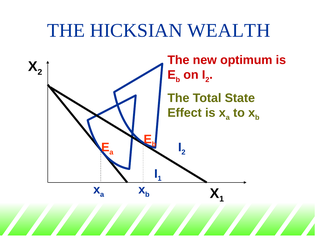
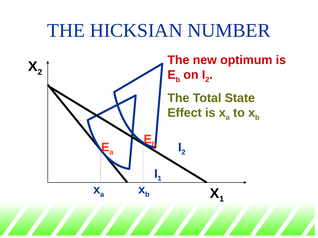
WEALTH: WEALTH -> NUMBER
